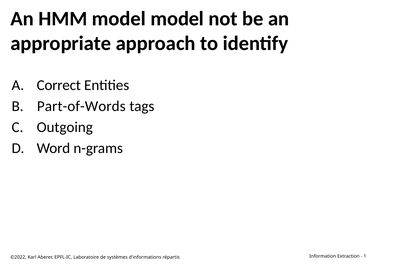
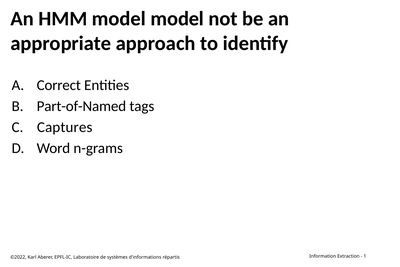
Part-of-Words: Part-of-Words -> Part-of-Named
Outgoing: Outgoing -> Captures
